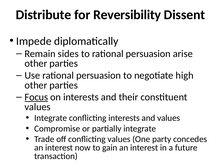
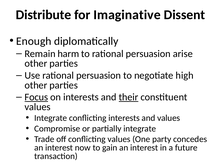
Reversibility: Reversibility -> Imaginative
Impede: Impede -> Enough
sides: sides -> harm
their underline: none -> present
